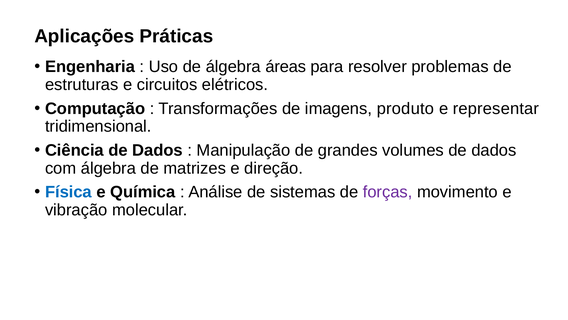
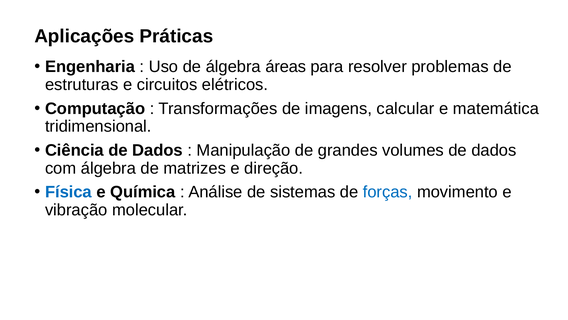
produto: produto -> calcular
representar: representar -> matemática
forças colour: purple -> blue
